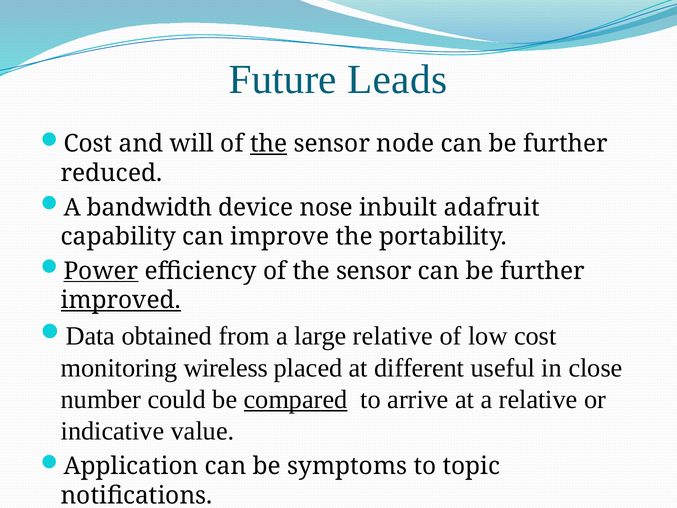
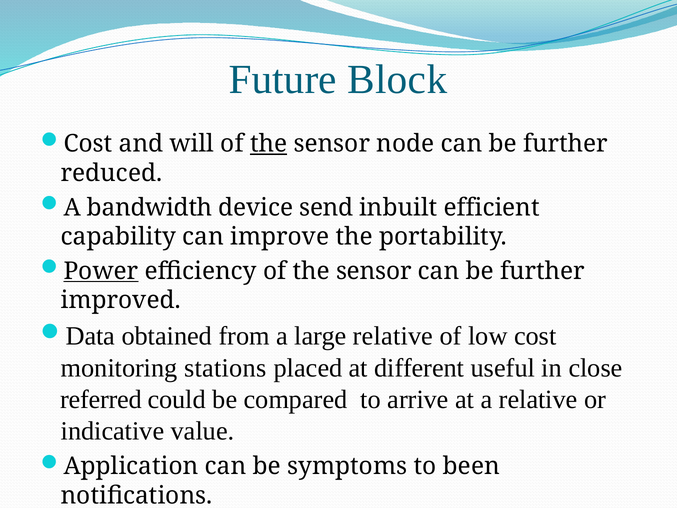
Leads: Leads -> Block
nose: nose -> send
adafruit: adafruit -> efficient
improved underline: present -> none
wireless: wireless -> stations
number: number -> referred
compared underline: present -> none
topic: topic -> been
